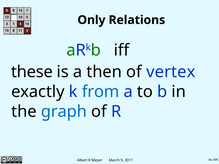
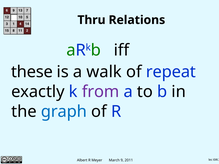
Only: Only -> Thru
then: then -> walk
vertex: vertex -> repeat
from colour: blue -> purple
